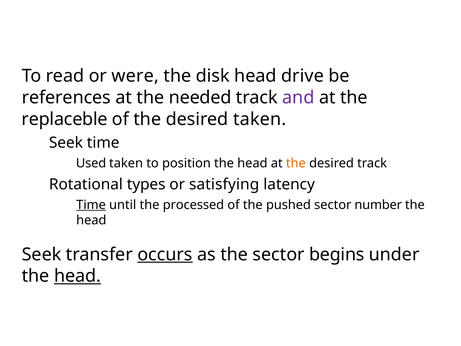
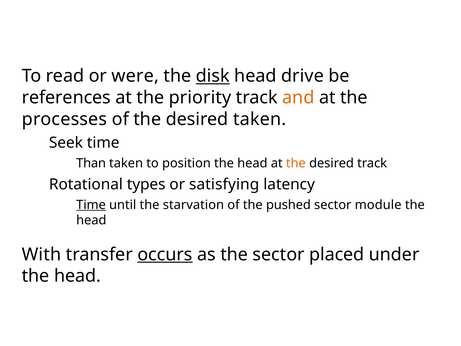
disk underline: none -> present
needed: needed -> priority
and colour: purple -> orange
replaceble: replaceble -> processes
Used: Used -> Than
processed: processed -> starvation
number: number -> module
Seek at (42, 254): Seek -> With
begins: begins -> placed
head at (78, 276) underline: present -> none
